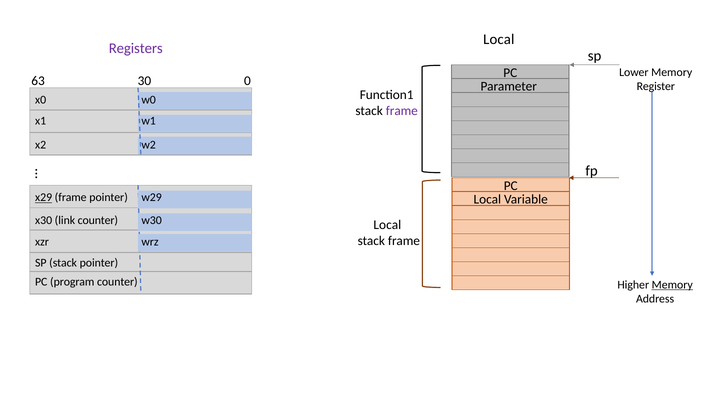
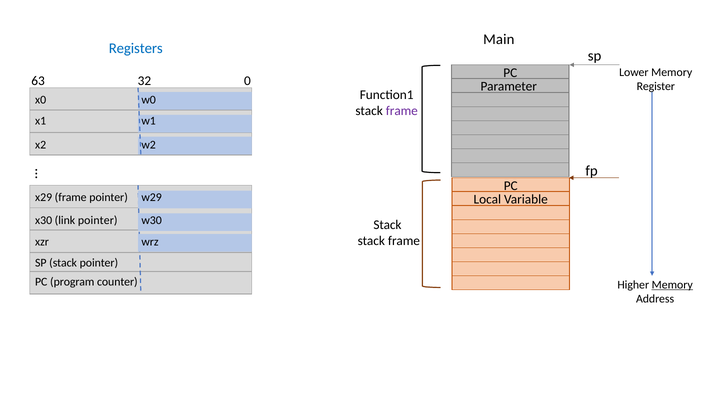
Local at (499, 39): Local -> Main
Registers colour: purple -> blue
30: 30 -> 32
x29 underline: present -> none
link counter: counter -> pointer
Local at (387, 225): Local -> Stack
